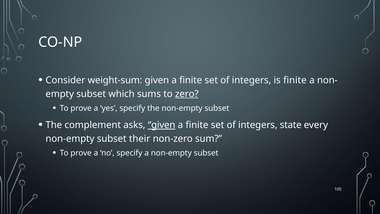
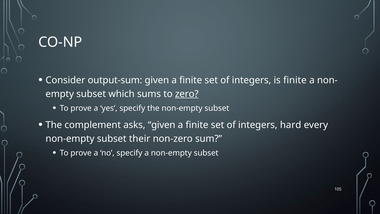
weight-sum: weight-sum -> output-sum
given at (162, 125) underline: present -> none
state: state -> hard
